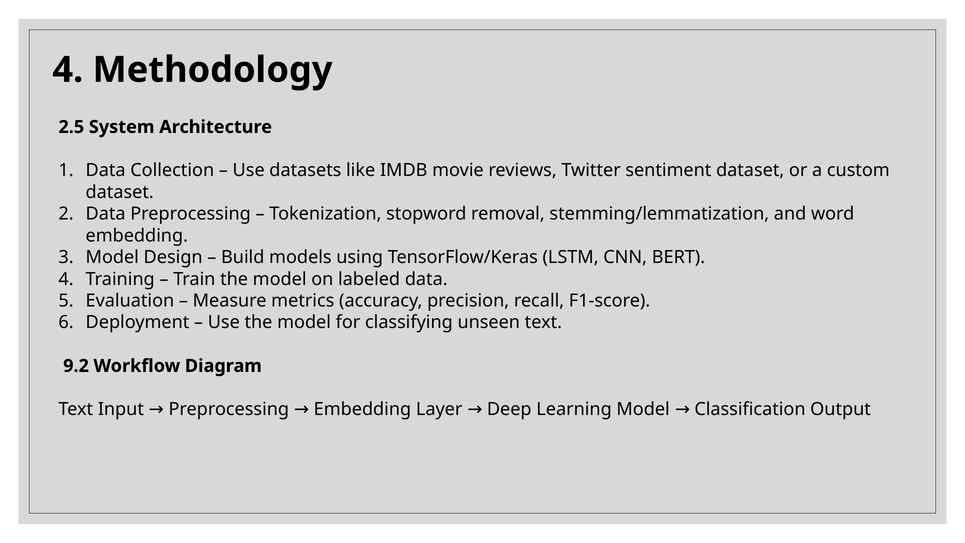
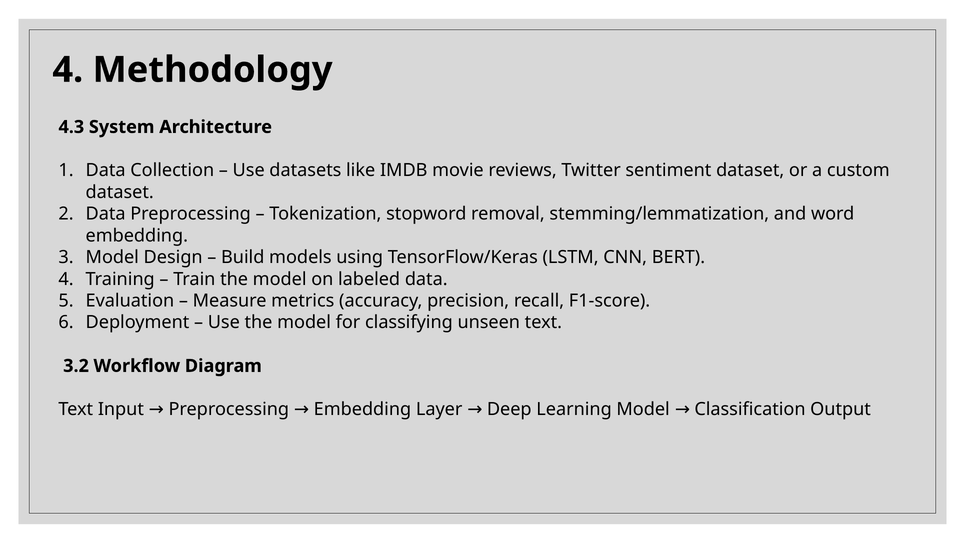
2.5: 2.5 -> 4.3
9.2: 9.2 -> 3.2
